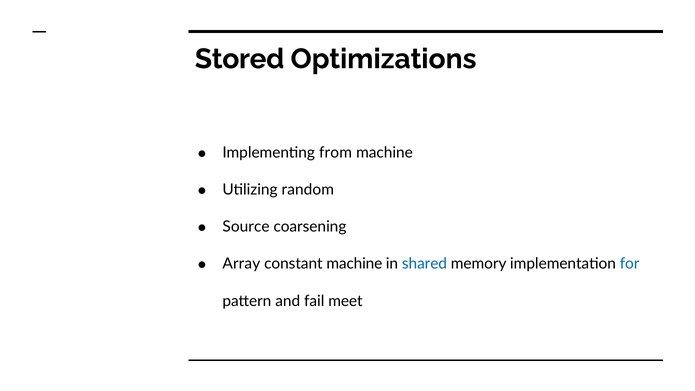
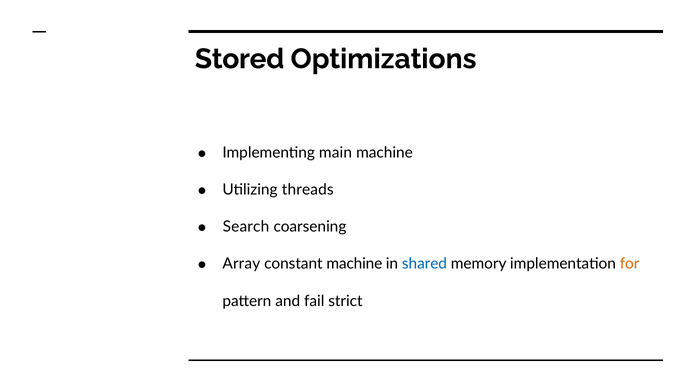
from: from -> main
random: random -> threads
Source: Source -> Search
for colour: blue -> orange
meet: meet -> strict
